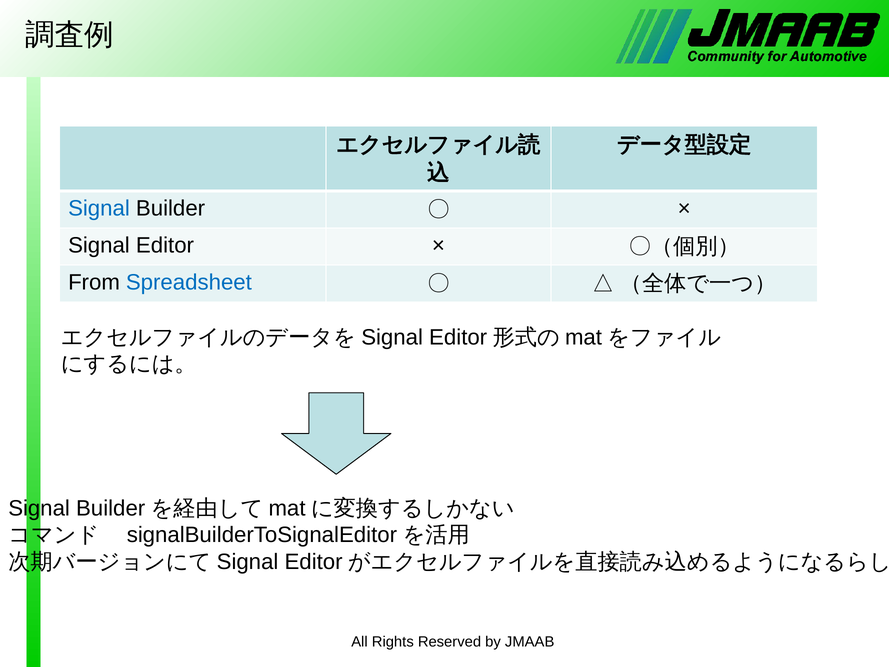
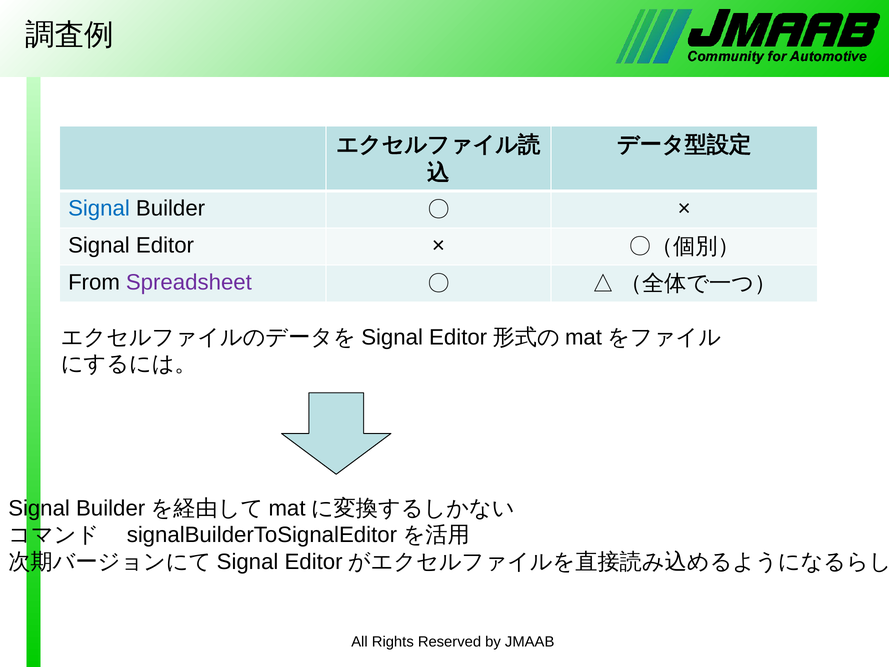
Spreadsheet colour: blue -> purple
